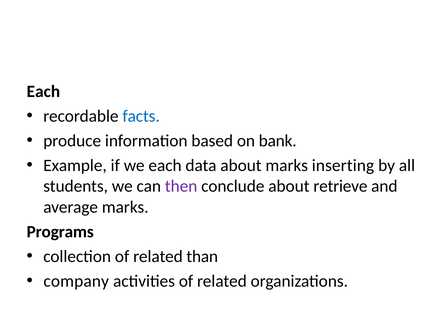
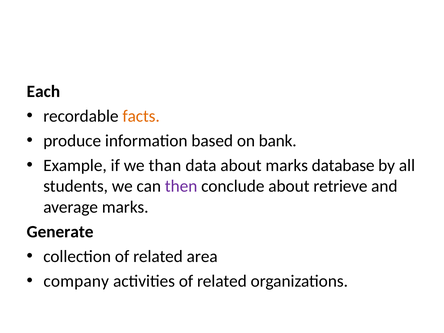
facts colour: blue -> orange
we each: each -> than
inserting: inserting -> database
Programs: Programs -> Generate
than: than -> area
